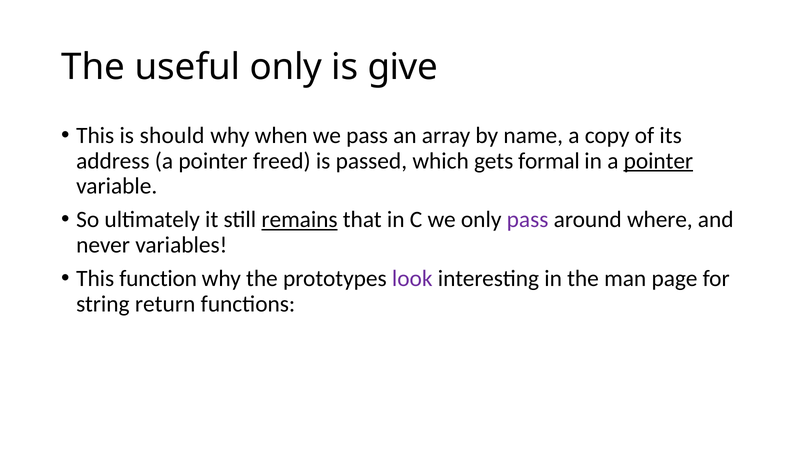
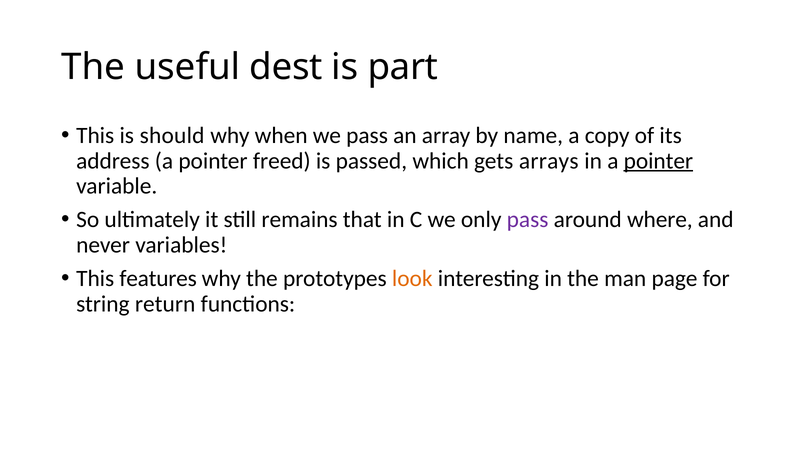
useful only: only -> dest
give: give -> part
formal: formal -> arrays
remains underline: present -> none
function: function -> features
look colour: purple -> orange
